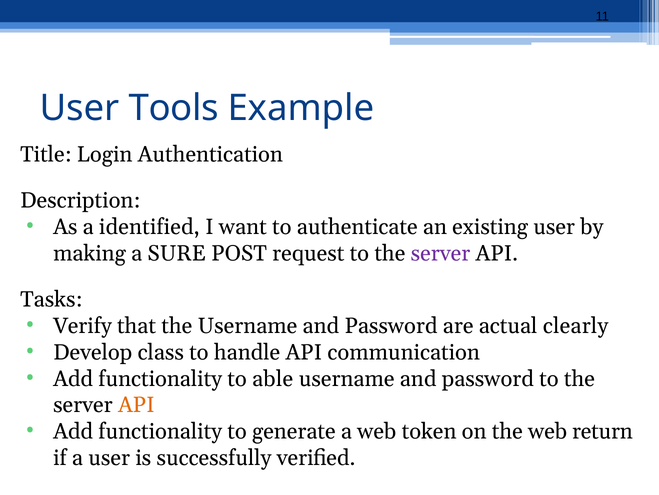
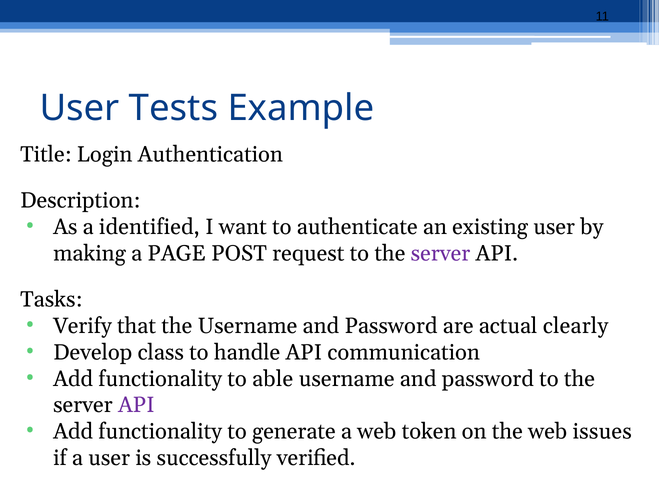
Tools: Tools -> Tests
SURE: SURE -> PAGE
API at (136, 405) colour: orange -> purple
return: return -> issues
